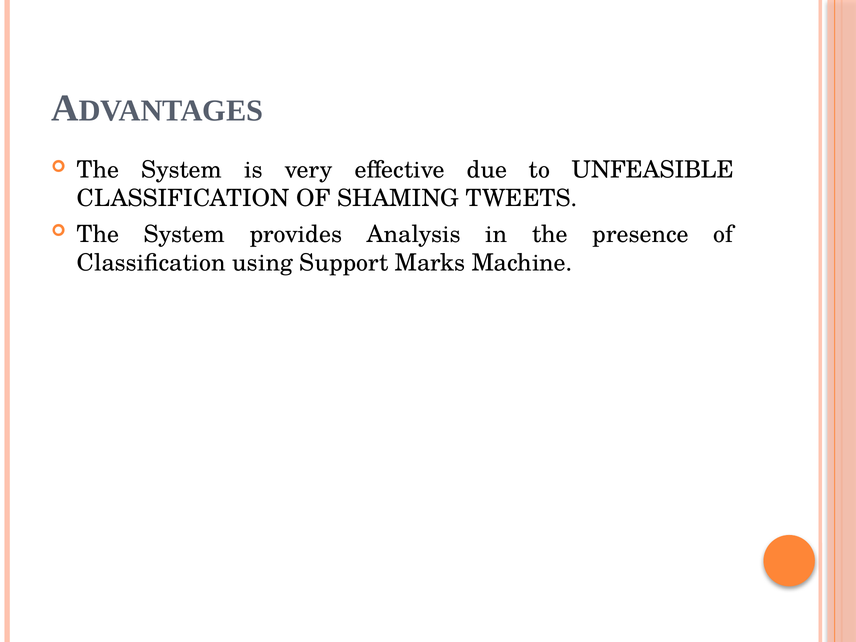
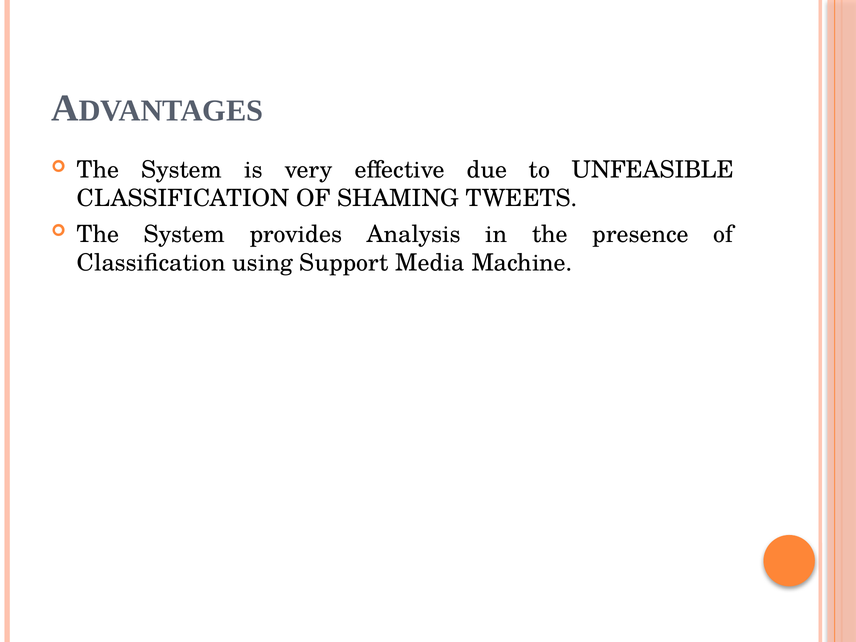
Marks: Marks -> Media
